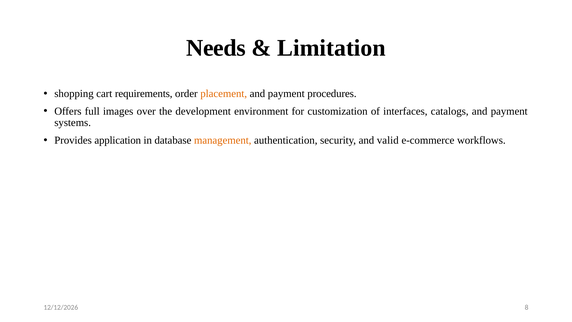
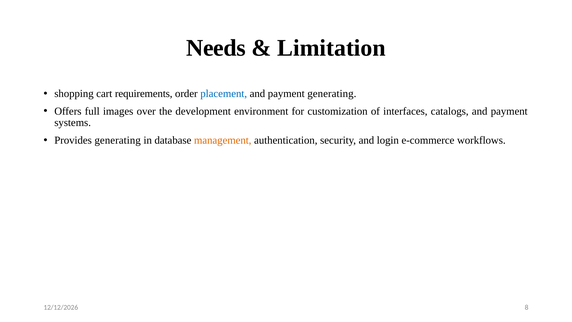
placement colour: orange -> blue
payment procedures: procedures -> generating
Provides application: application -> generating
valid: valid -> login
